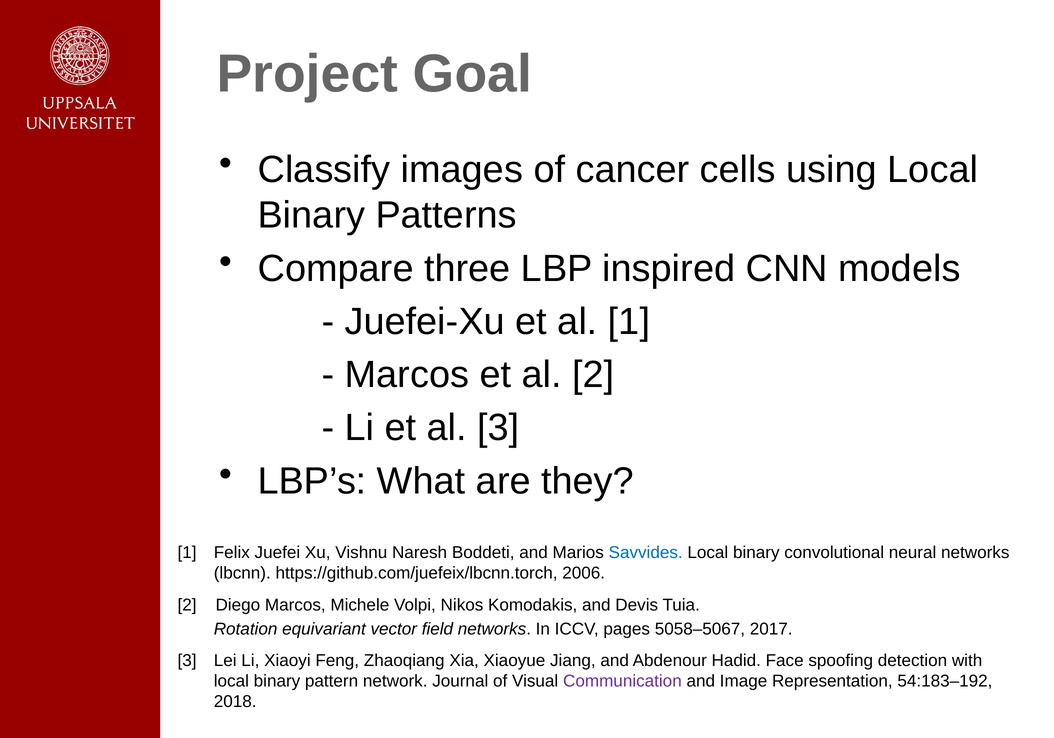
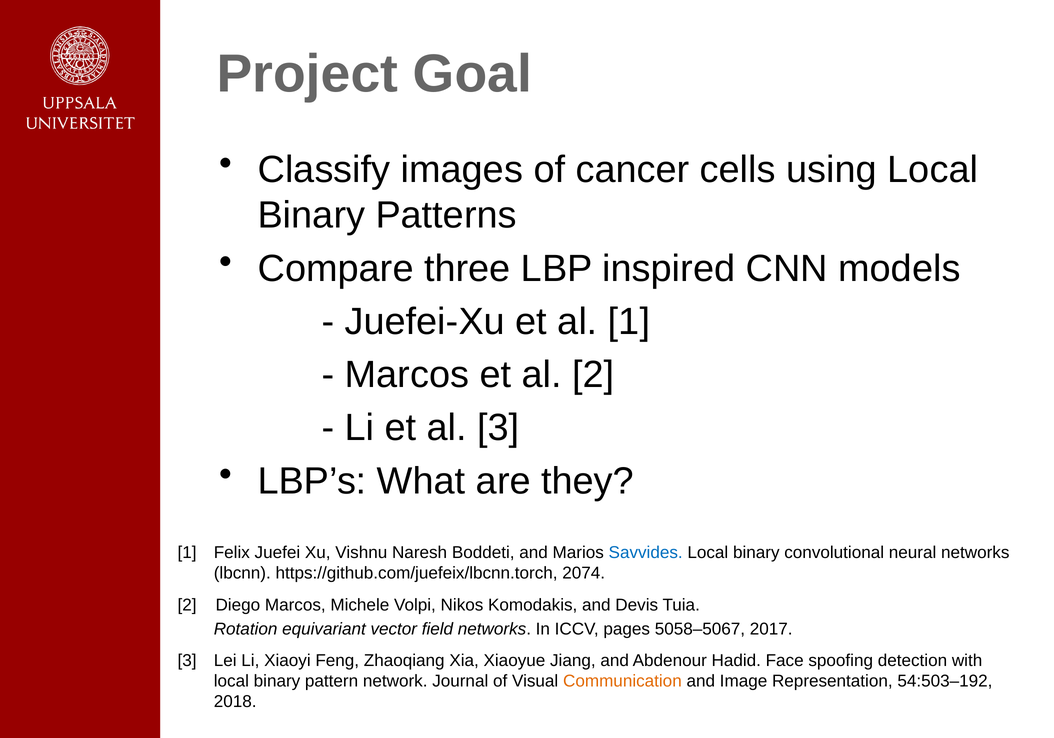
2006: 2006 -> 2074
Communication colour: purple -> orange
54:183–192: 54:183–192 -> 54:503–192
